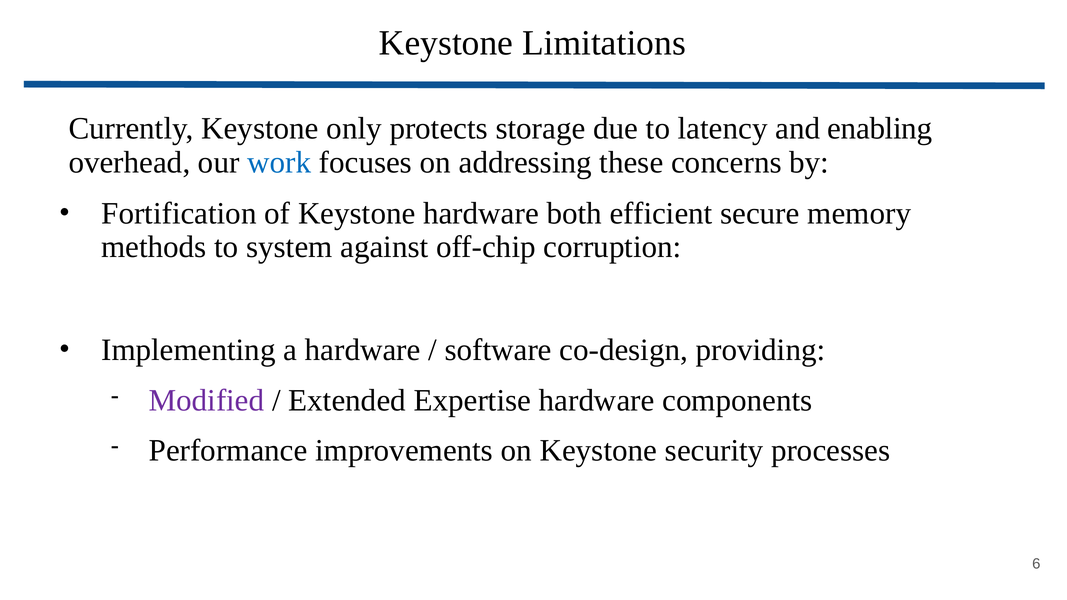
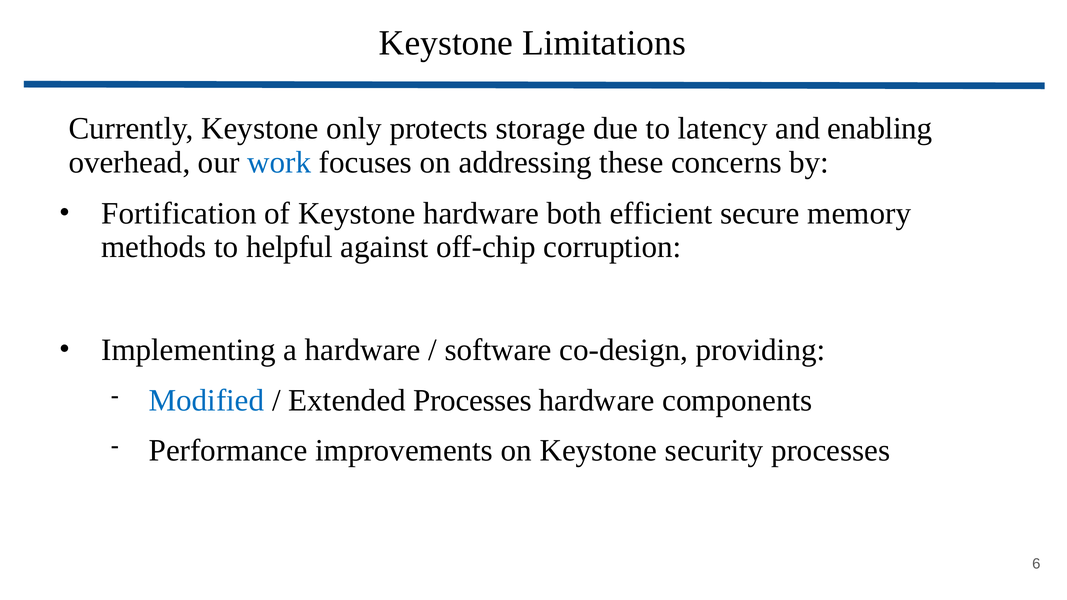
system: system -> helpful
Modified colour: purple -> blue
Extended Expertise: Expertise -> Processes
